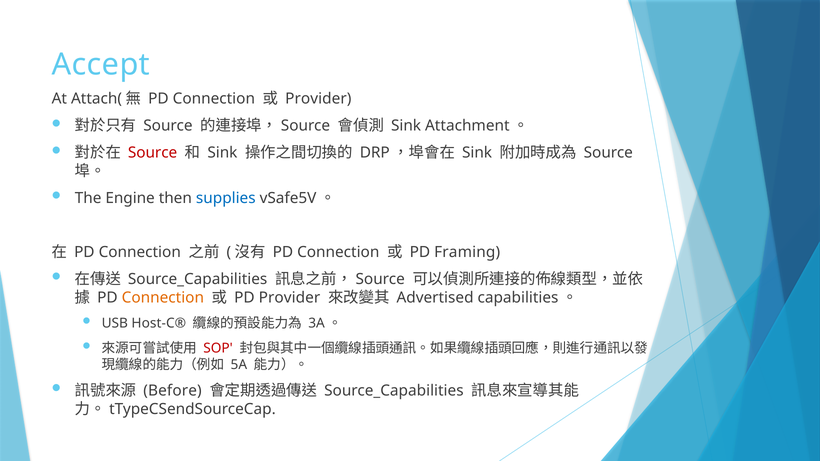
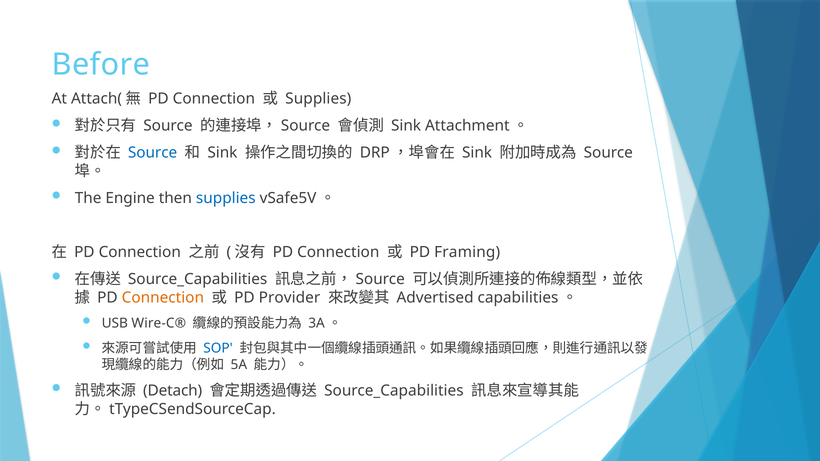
Accept: Accept -> Before
Provider at (318, 99): Provider -> Supplies
Source at (153, 153) colour: red -> blue
Host-C®: Host-C® -> Wire-C®
SOP colour: red -> blue
Before: Before -> Detach
